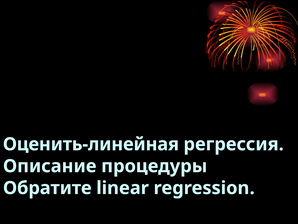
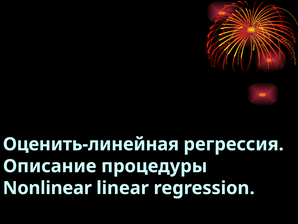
Обратите: Обратите -> Nonlinear
